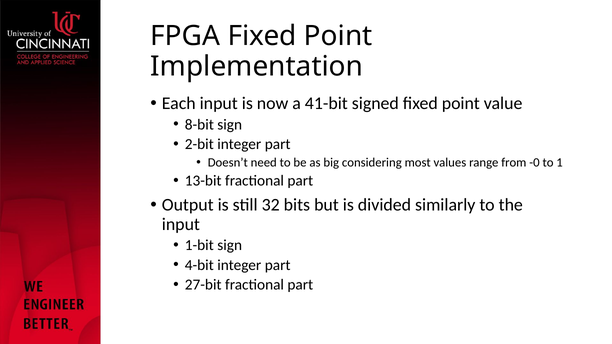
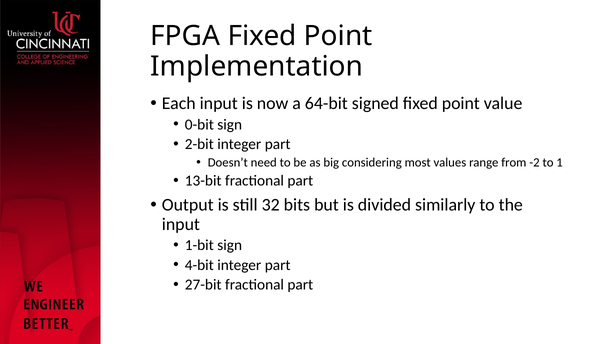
41-bit: 41-bit -> 64-bit
8-bit: 8-bit -> 0-bit
-0: -0 -> -2
